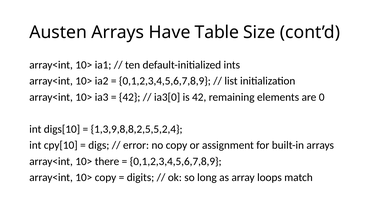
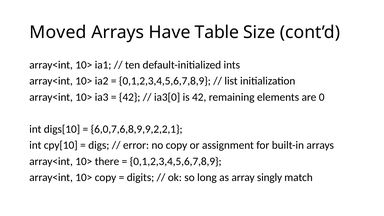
Austen: Austen -> Moved
1,3,9,8,8,2,5,5,2,4: 1,3,9,8,8,2,5,5,2,4 -> 6,0,7,6,8,9,9,2,2,1
loops: loops -> singly
